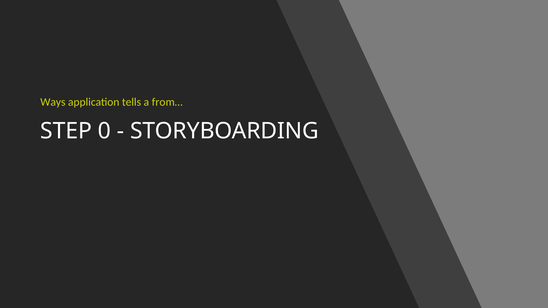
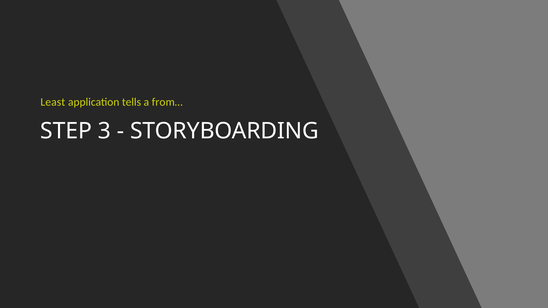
Ways: Ways -> Least
0: 0 -> 3
